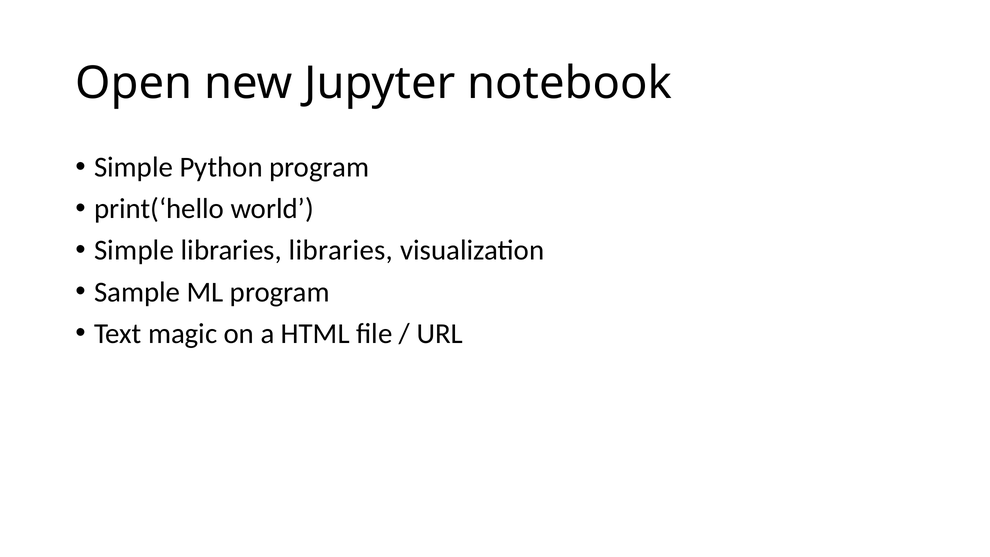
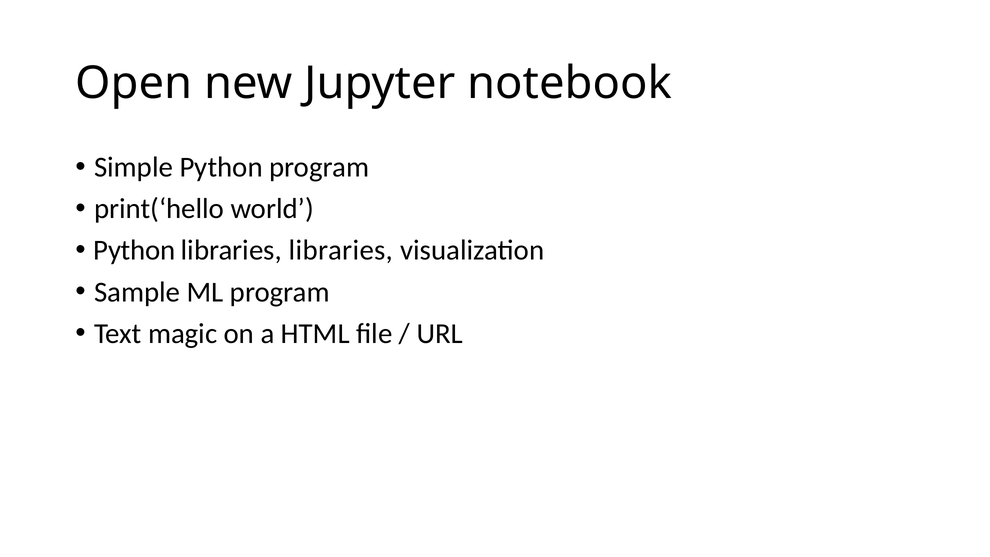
Simple at (134, 250): Simple -> Python
